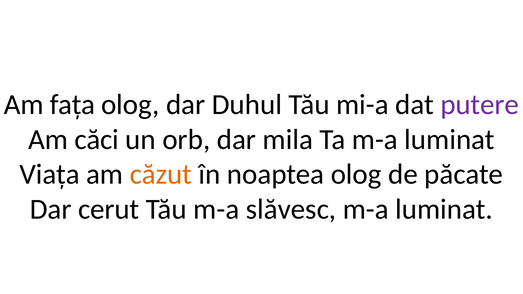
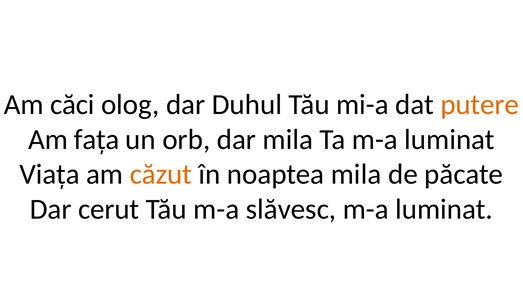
fața: fața -> căci
putere colour: purple -> orange
căci: căci -> fața
noaptea olog: olog -> mila
